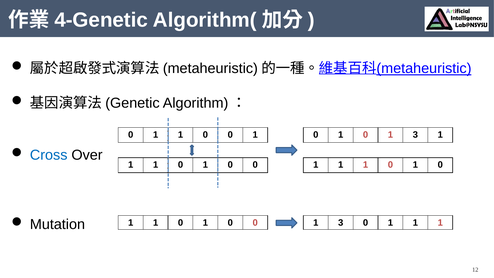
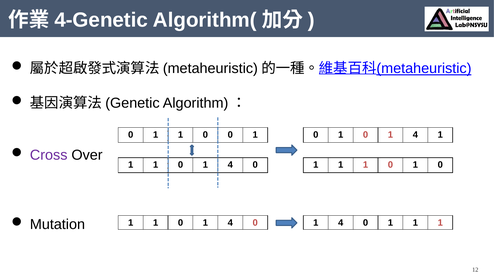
3 at (415, 135): 3 -> 4
Cross colour: blue -> purple
0 at (230, 165): 0 -> 4
0 at (230, 223): 0 -> 4
3 at (341, 223): 3 -> 4
